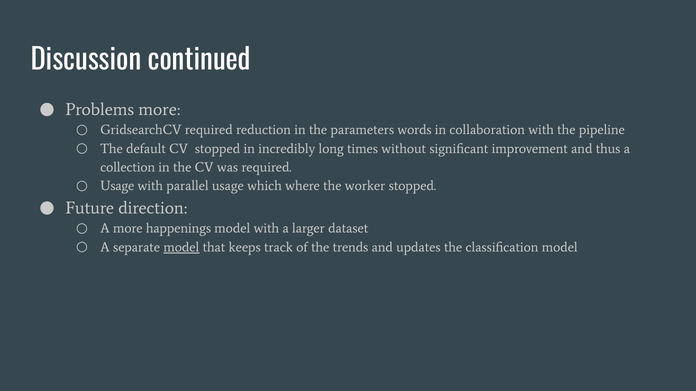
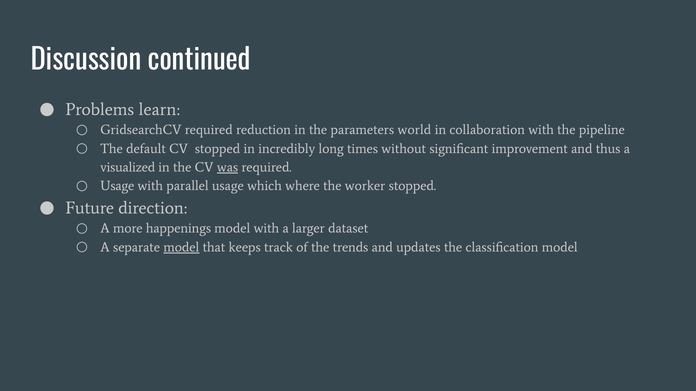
Problems more: more -> learn
words: words -> world
collection: collection -> visualized
was underline: none -> present
